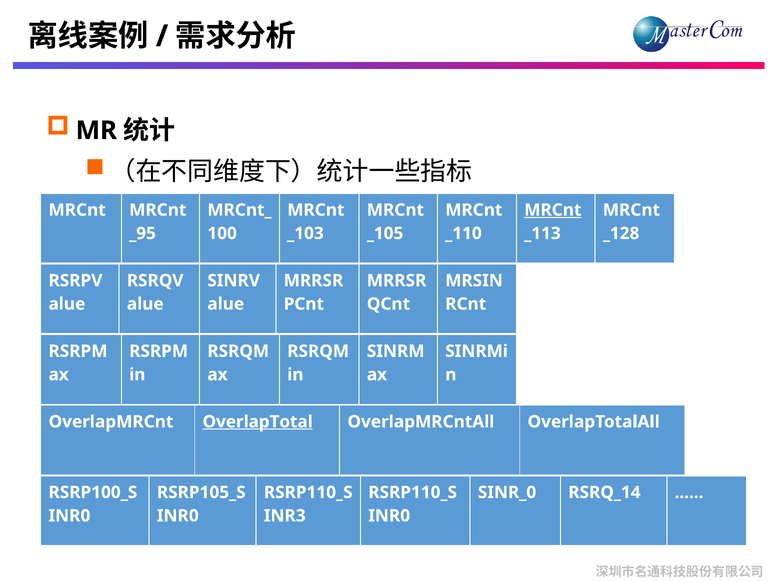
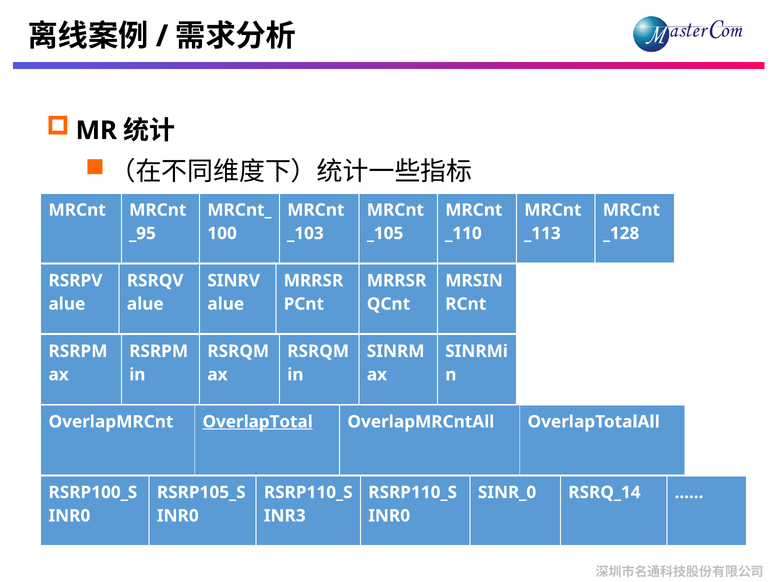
MRCnt at (553, 210) underline: present -> none
